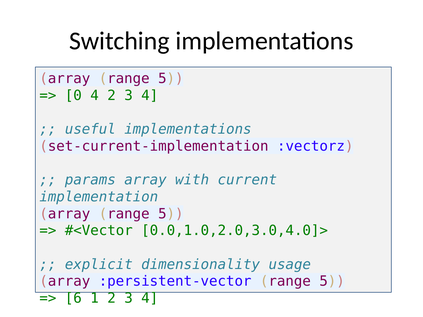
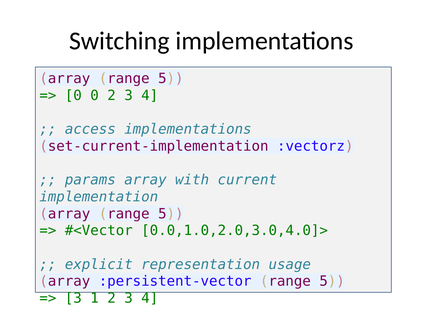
0 4: 4 -> 0
useful: useful -> access
dimensionality: dimensionality -> representation
6 at (73, 298): 6 -> 3
